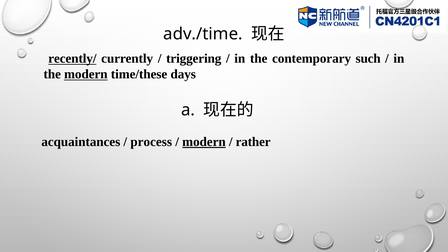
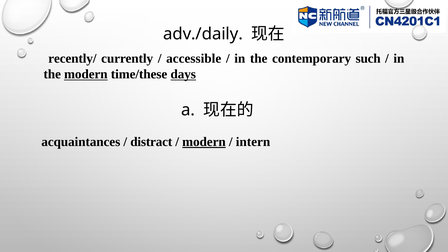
adv./time: adv./time -> adv./daily
recently/ underline: present -> none
triggering: triggering -> accessible
days underline: none -> present
process: process -> distract
rather: rather -> intern
